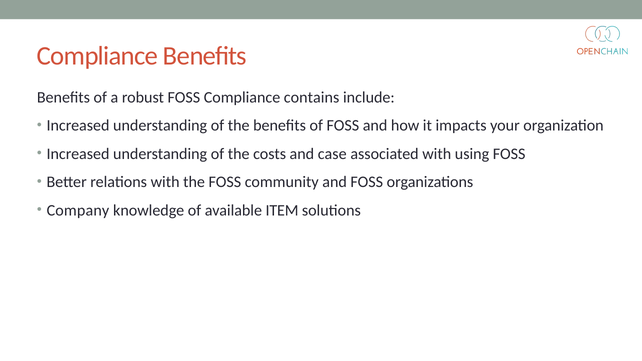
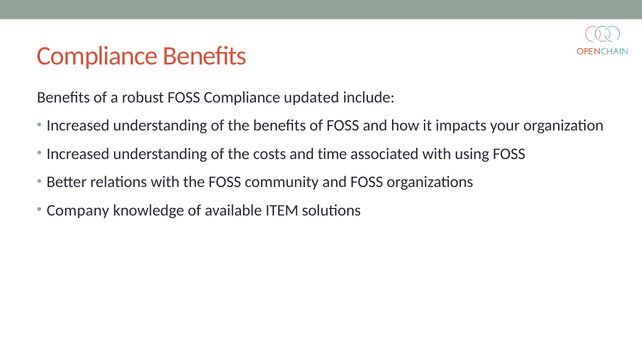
contains: contains -> updated
case: case -> time
